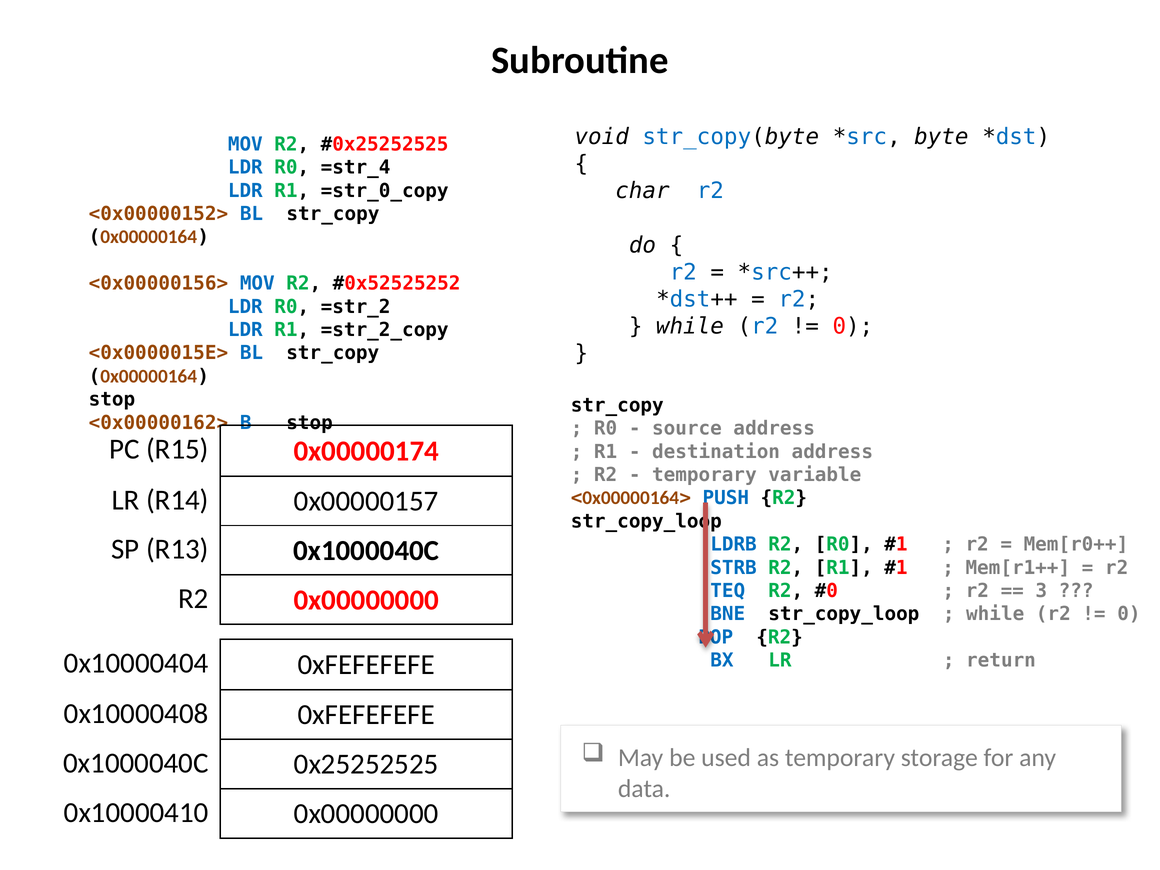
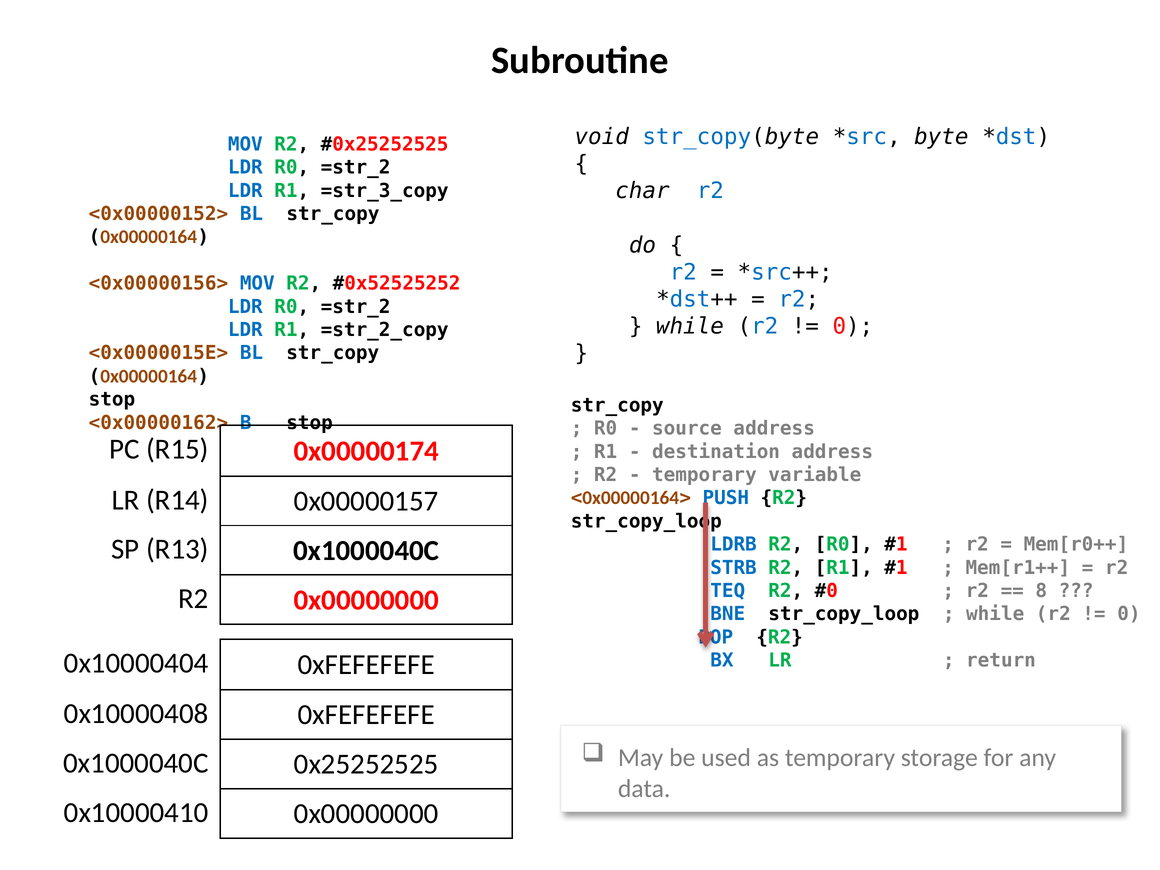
=str_4 at (356, 167): =str_4 -> =str_2
=str_0_copy: =str_0_copy -> =str_3_copy
3: 3 -> 8
